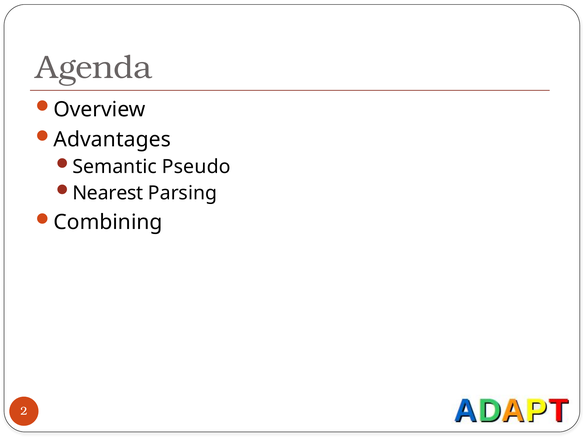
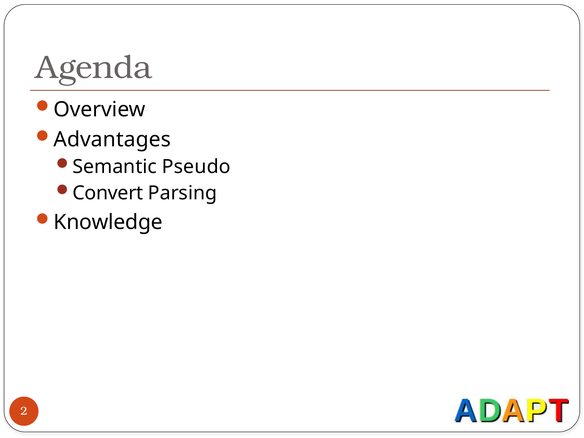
Nearest: Nearest -> Convert
Combining: Combining -> Knowledge
